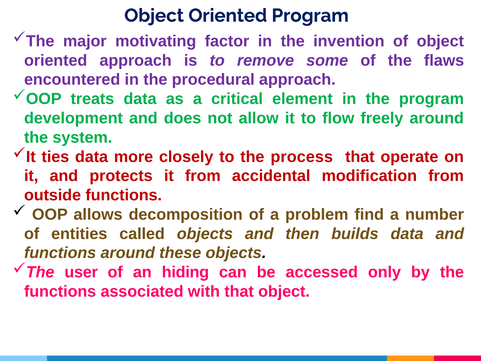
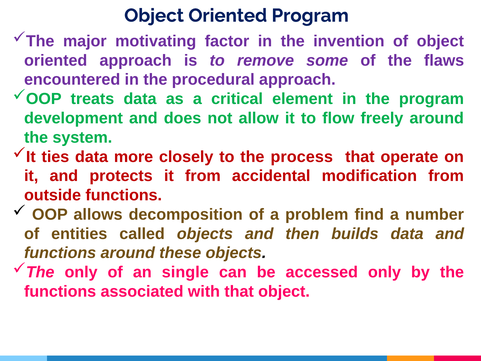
user at (81, 272): user -> only
hiding: hiding -> single
